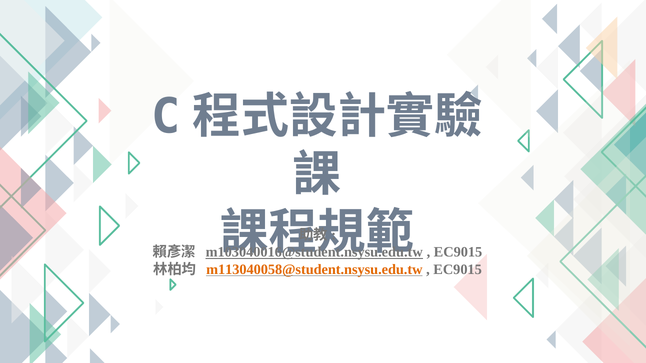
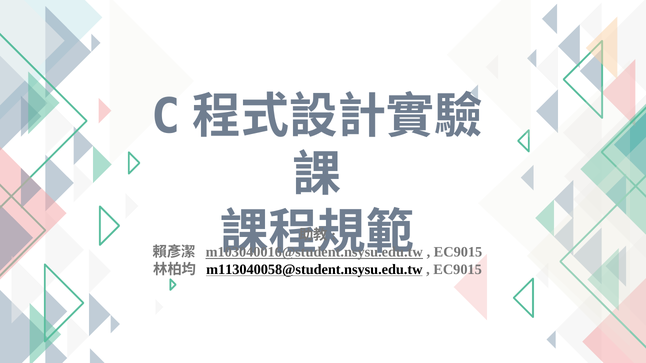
m113040058@student.nsysu.edu.tw colour: orange -> black
